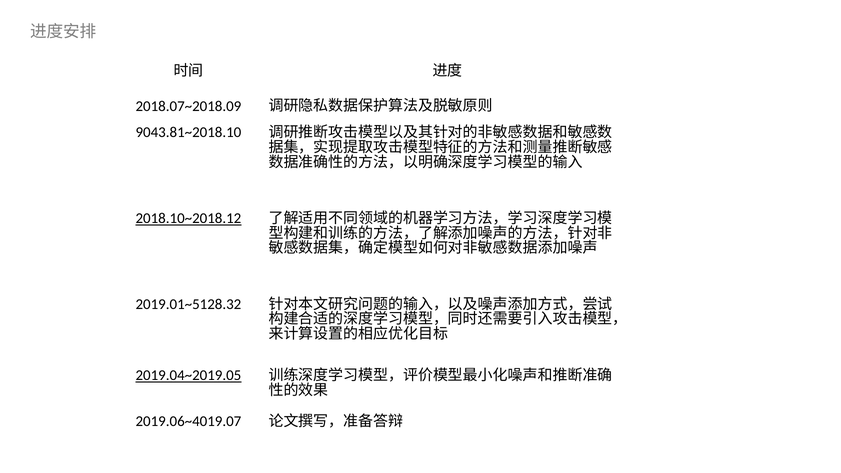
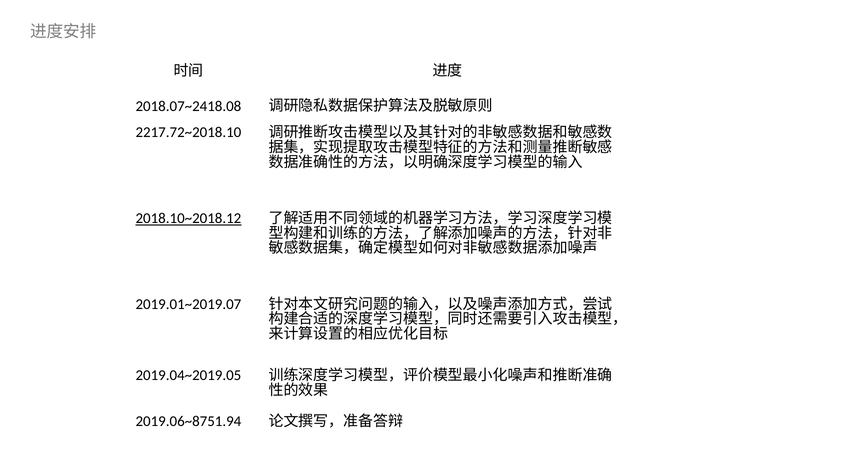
2018.07~2018.09: 2018.07~2018.09 -> 2018.07~2418.08
9043.81~2018.10: 9043.81~2018.10 -> 2217.72~2018.10
2019.01~5128.32: 2019.01~5128.32 -> 2019.01~2019.07
2019.04~2019.05 underline: present -> none
2019.06~4019.07: 2019.06~4019.07 -> 2019.06~8751.94
